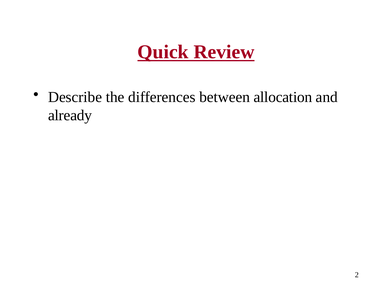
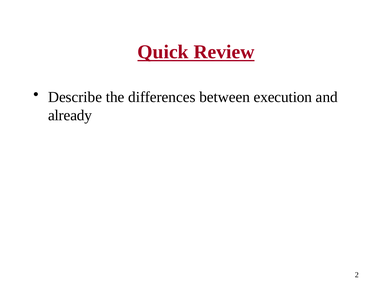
allocation: allocation -> execution
